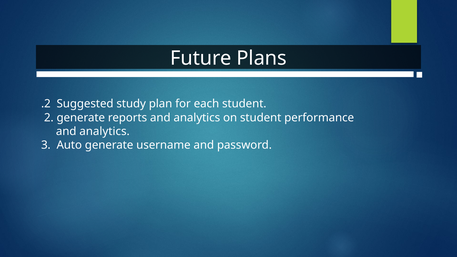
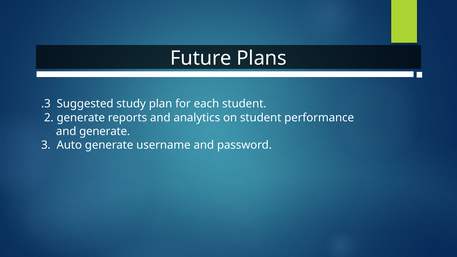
.2: .2 -> .3
analytics at (105, 131): analytics -> generate
